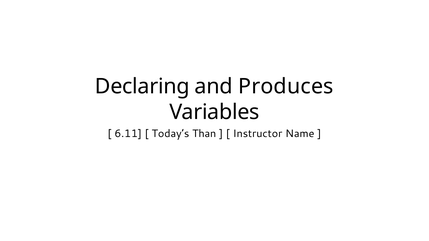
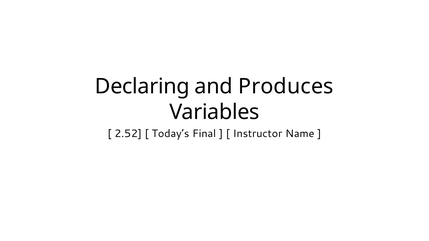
6.11: 6.11 -> 2.52
Than: Than -> Final
